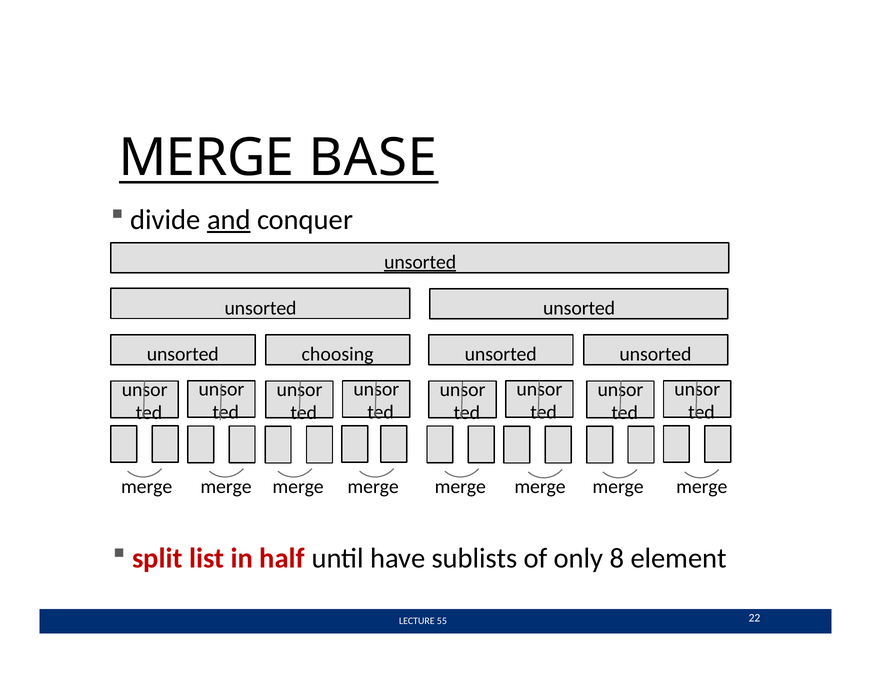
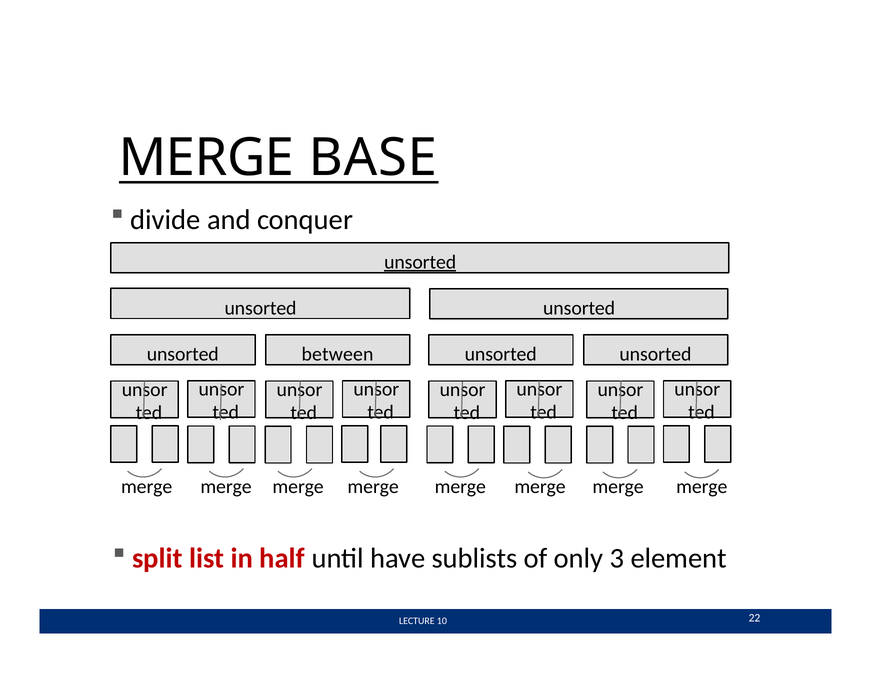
and underline: present -> none
choosing: choosing -> between
8: 8 -> 3
55: 55 -> 10
